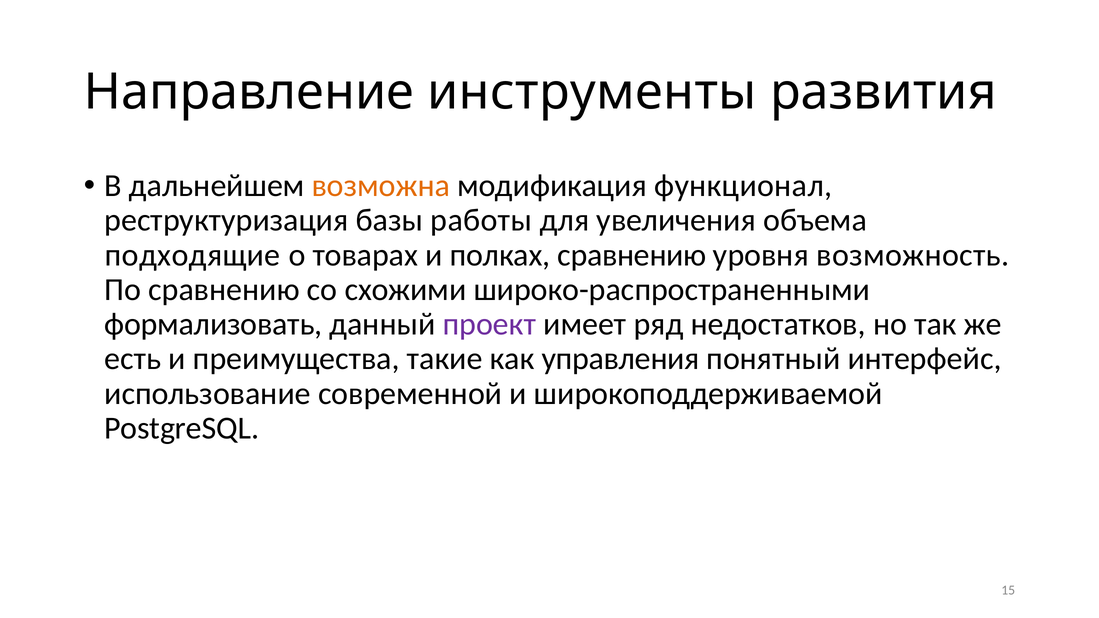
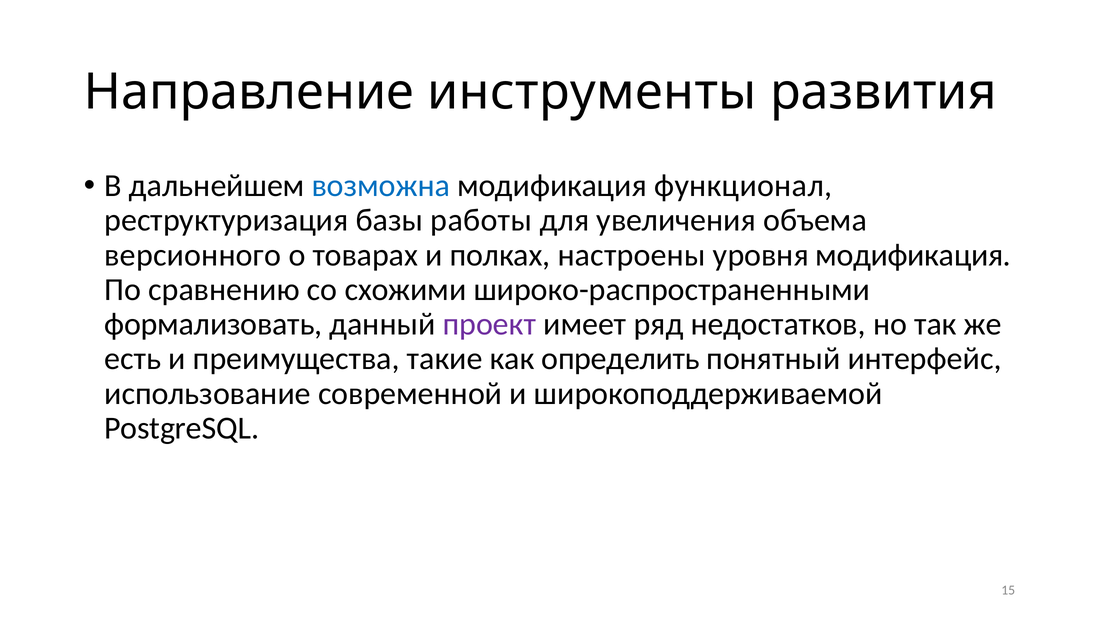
возможна colour: orange -> blue
подходящие: подходящие -> версионного
полках сравнению: сравнению -> настроены
уровня возможность: возможность -> модификация
управления: управления -> определить
